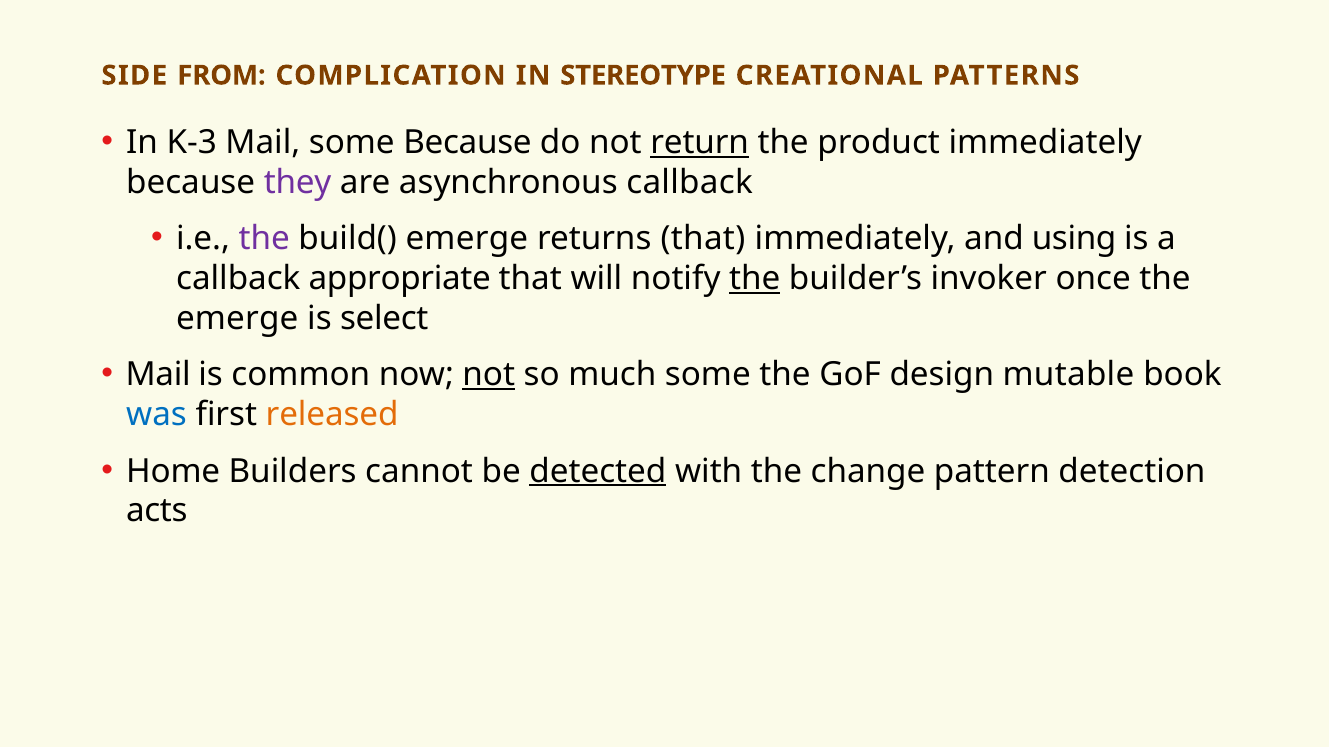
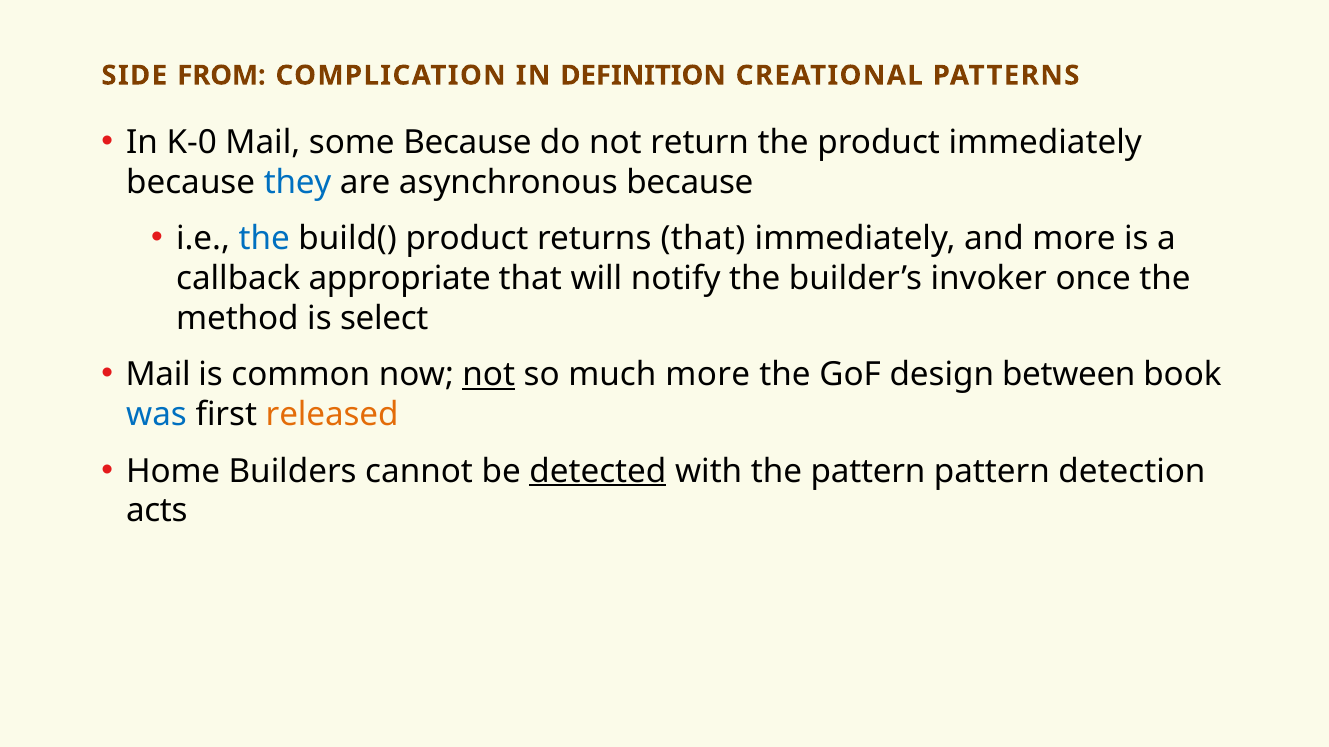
STEREOTYPE: STEREOTYPE -> DEFINITION
K-3: K-3 -> K-0
return underline: present -> none
they colour: purple -> blue
asynchronous callback: callback -> because
the at (264, 239) colour: purple -> blue
build( emerge: emerge -> product
and using: using -> more
the at (755, 279) underline: present -> none
emerge at (237, 319): emerge -> method
much some: some -> more
mutable: mutable -> between
the change: change -> pattern
